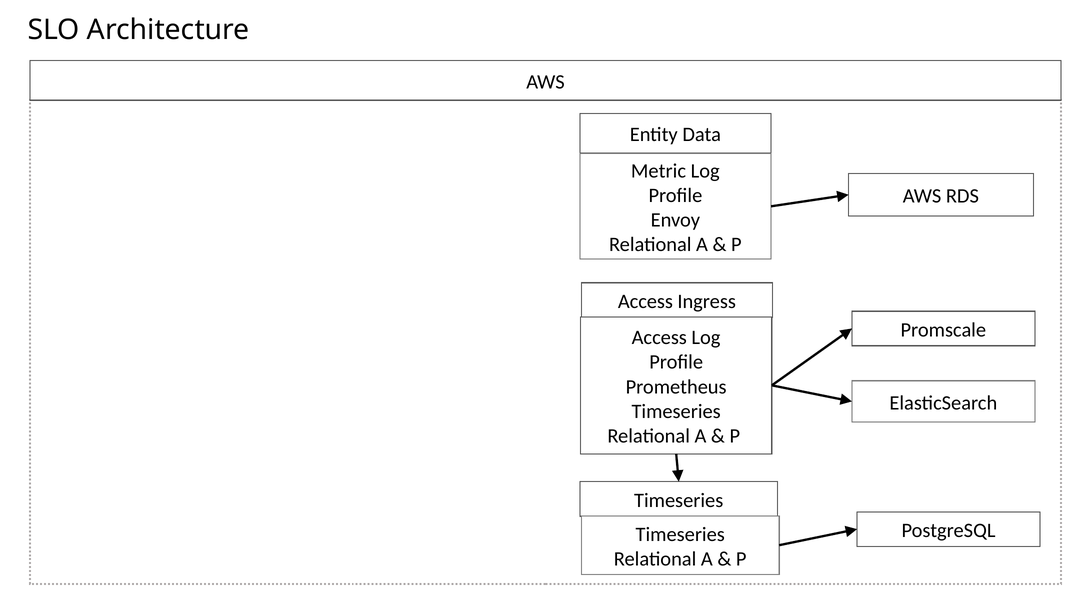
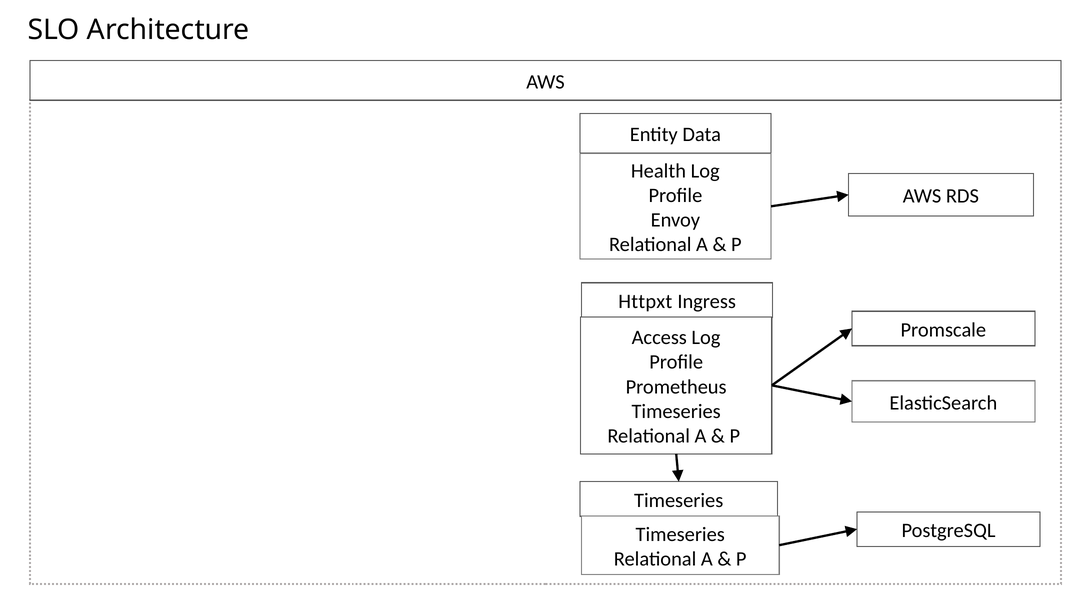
Metric: Metric -> Health
Access at (645, 301): Access -> Httpxt
